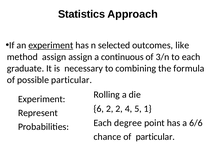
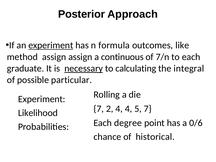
Statistics: Statistics -> Posterior
selected: selected -> formula
3/n: 3/n -> 7/n
necessary underline: none -> present
combining: combining -> calculating
formula: formula -> integral
6 at (99, 109): 6 -> 7
2 2: 2 -> 4
5 1: 1 -> 7
Represent: Represent -> Likelihood
6/6: 6/6 -> 0/6
of particular: particular -> historical
